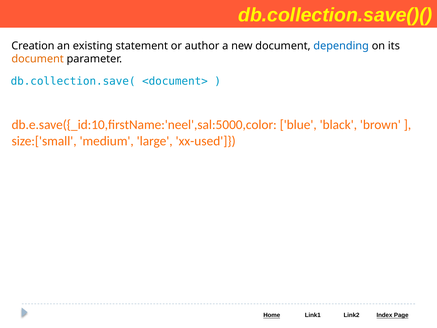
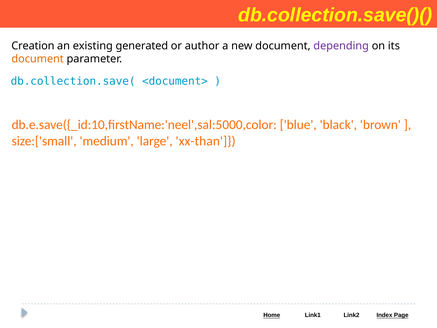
statement: statement -> generated
depending colour: blue -> purple
xx-used: xx-used -> xx-than
